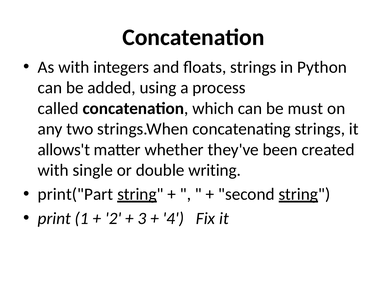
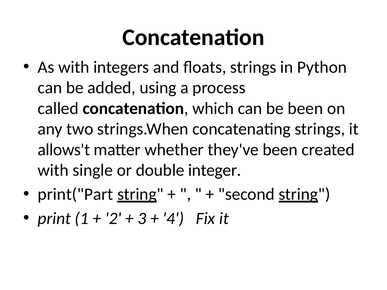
be must: must -> been
writing: writing -> integer
